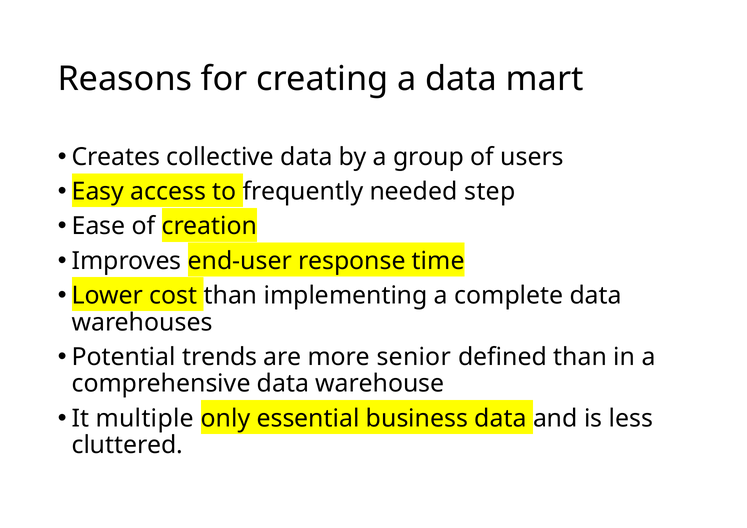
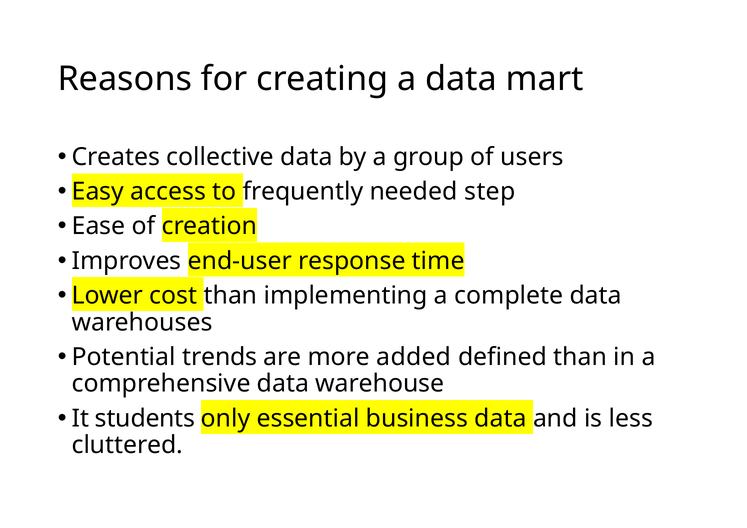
senior: senior -> added
multiple: multiple -> students
